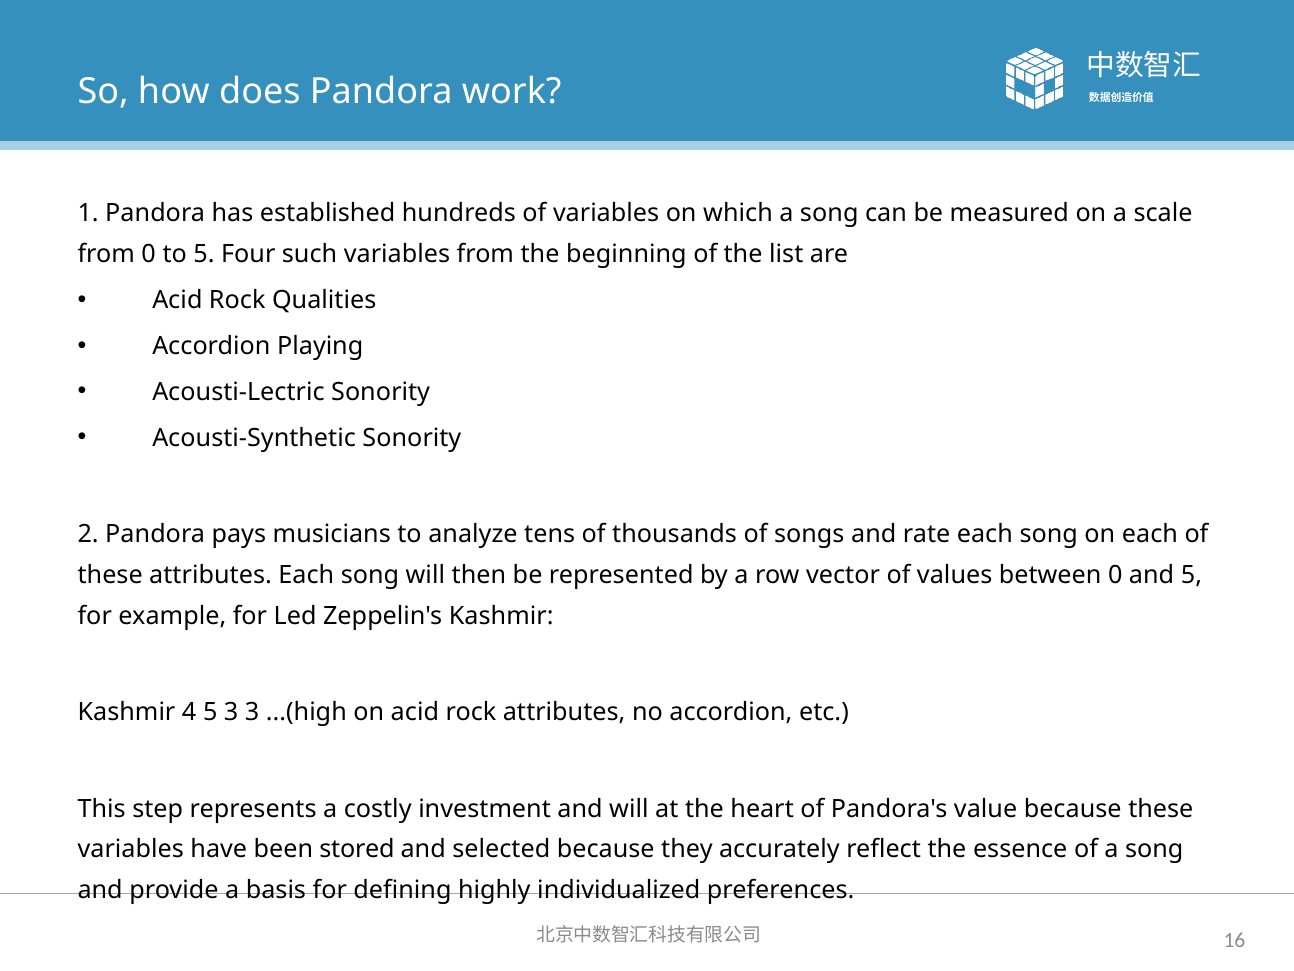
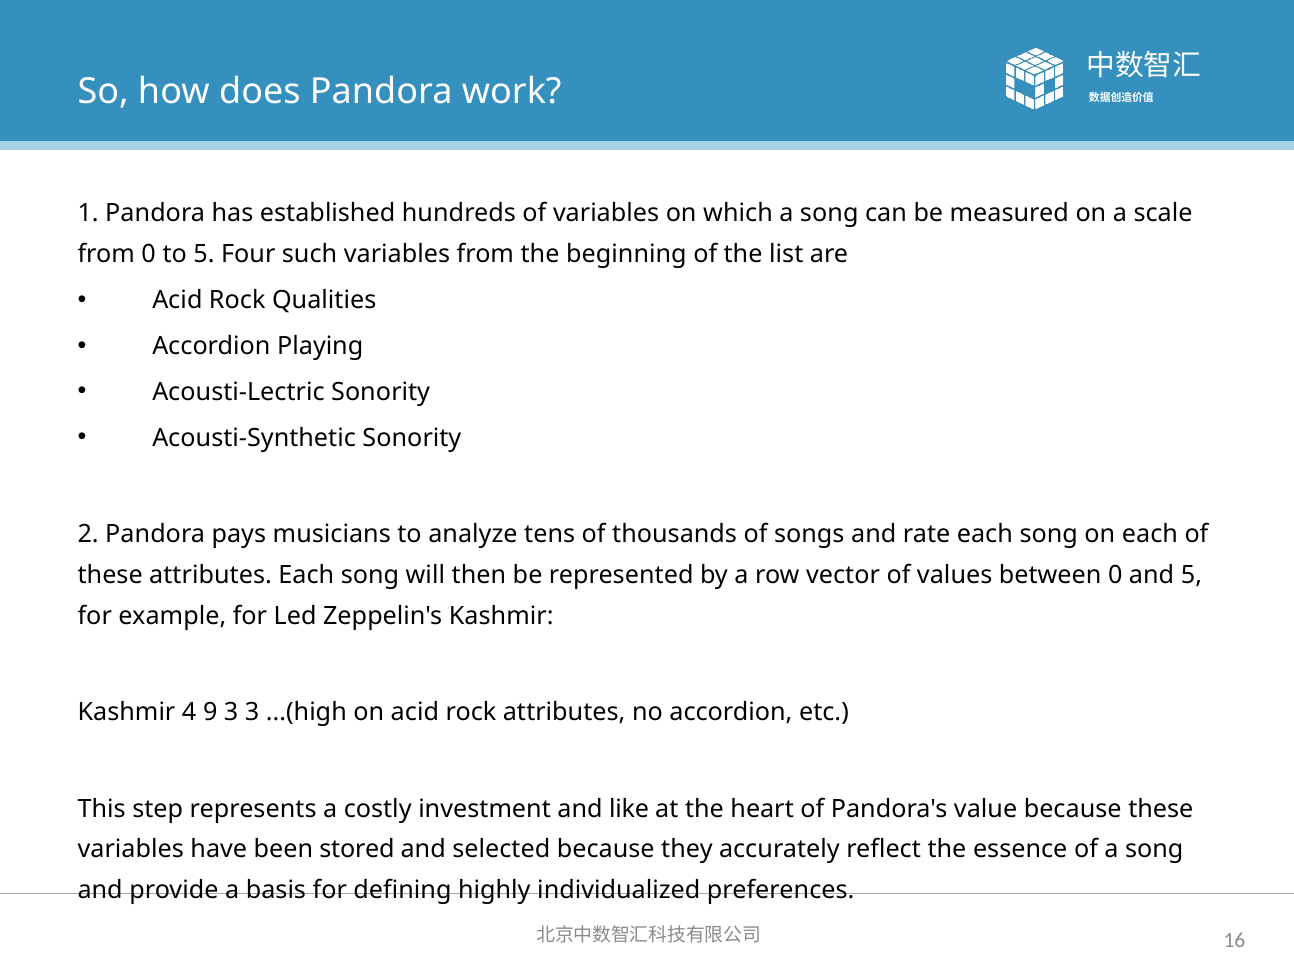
4 5: 5 -> 9
and will: will -> like
